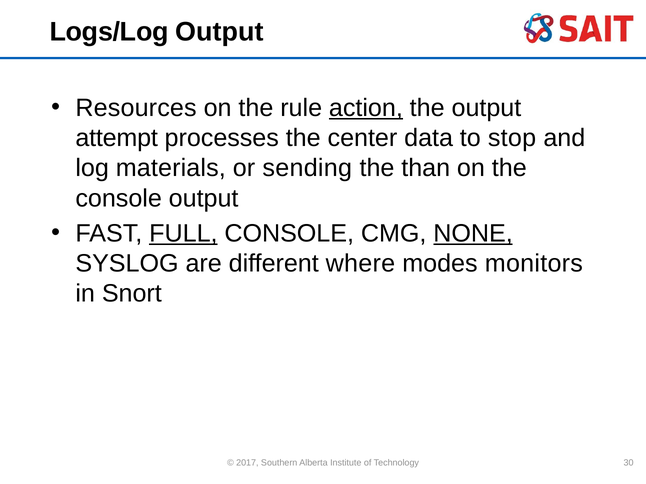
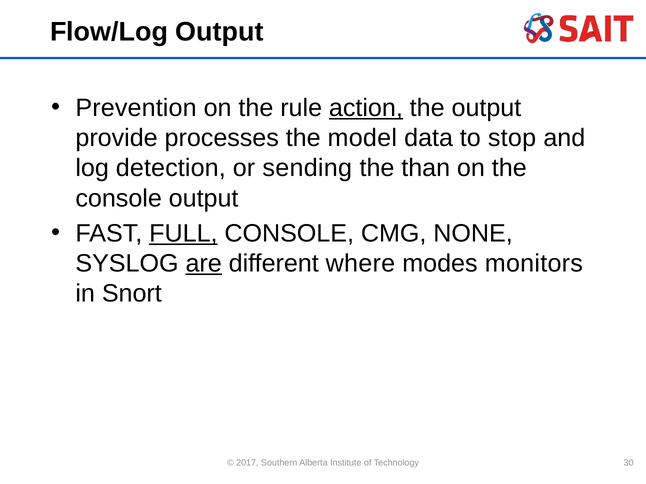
Logs/Log: Logs/Log -> Flow/Log
Resources: Resources -> Prevention
attempt: attempt -> provide
center: center -> model
materials: materials -> detection
NONE underline: present -> none
are underline: none -> present
